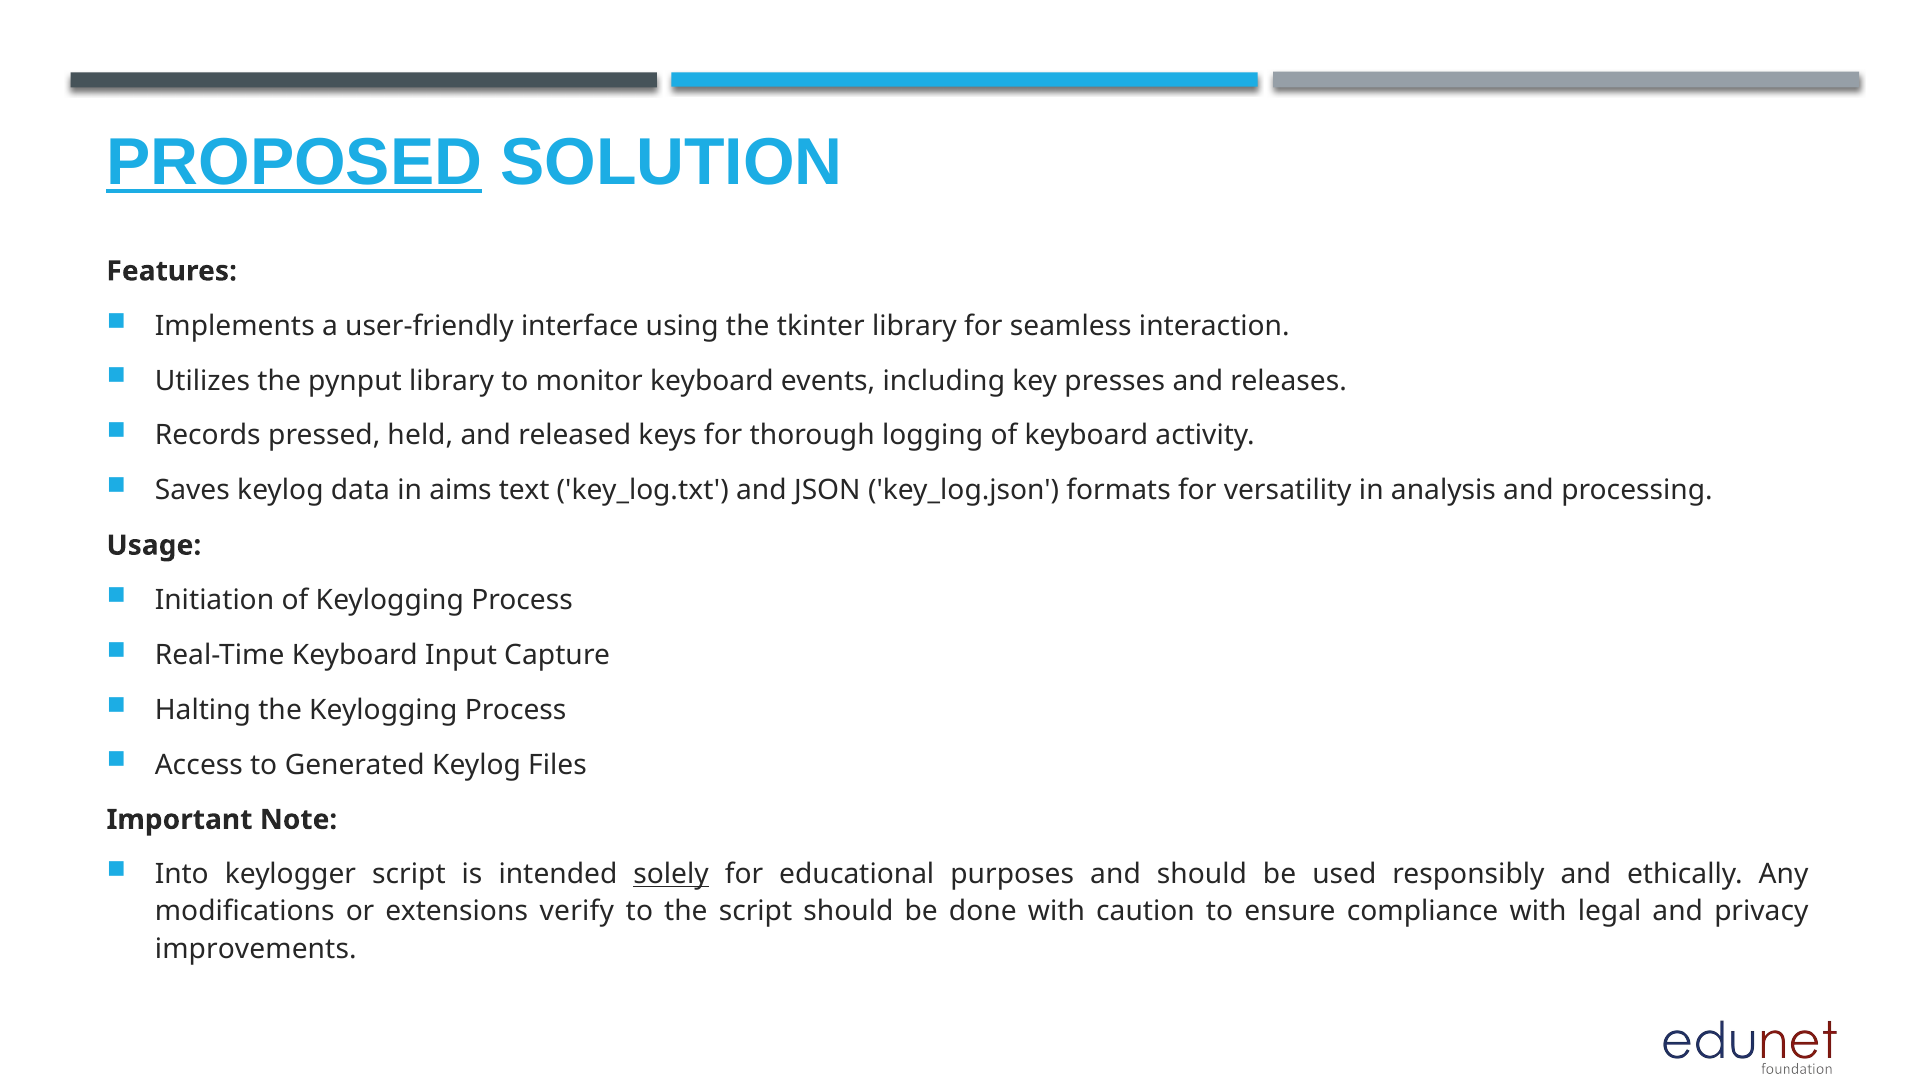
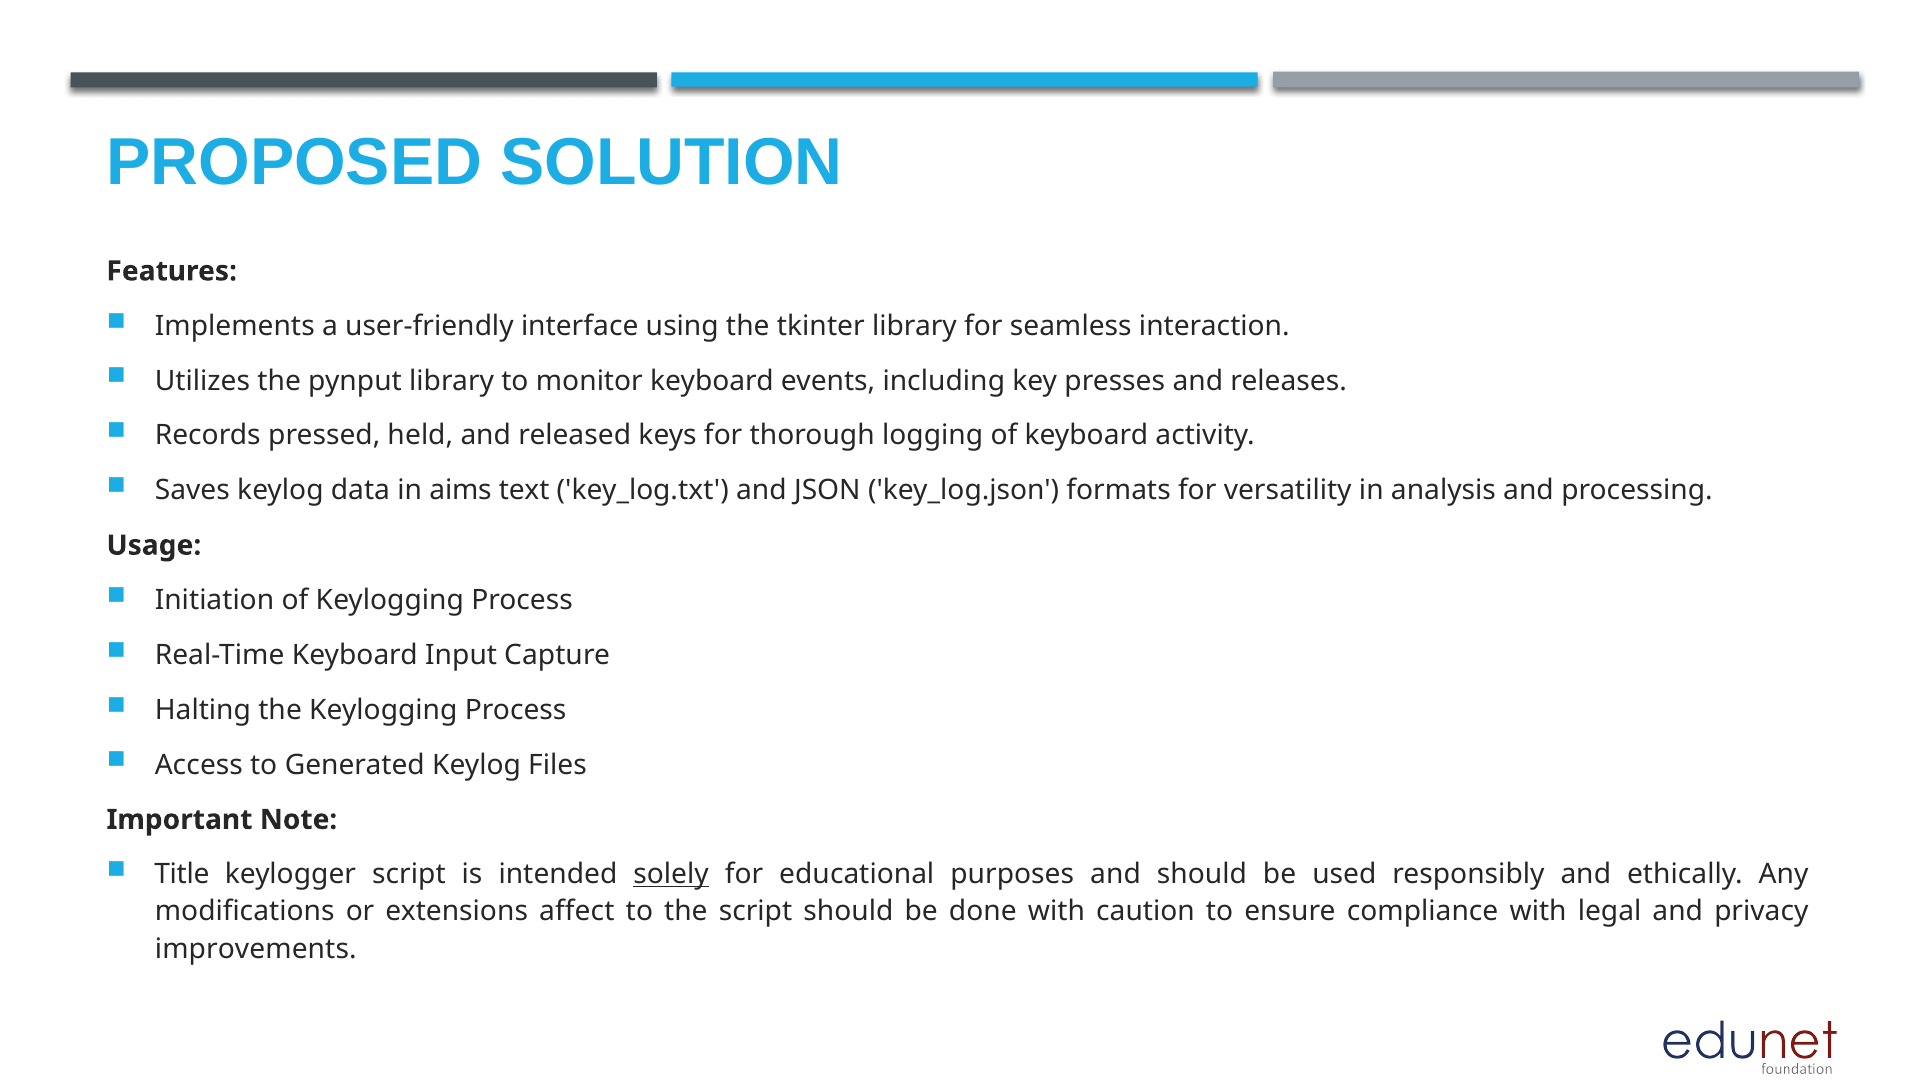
PROPOSED underline: present -> none
Into: Into -> Title
verify: verify -> affect
